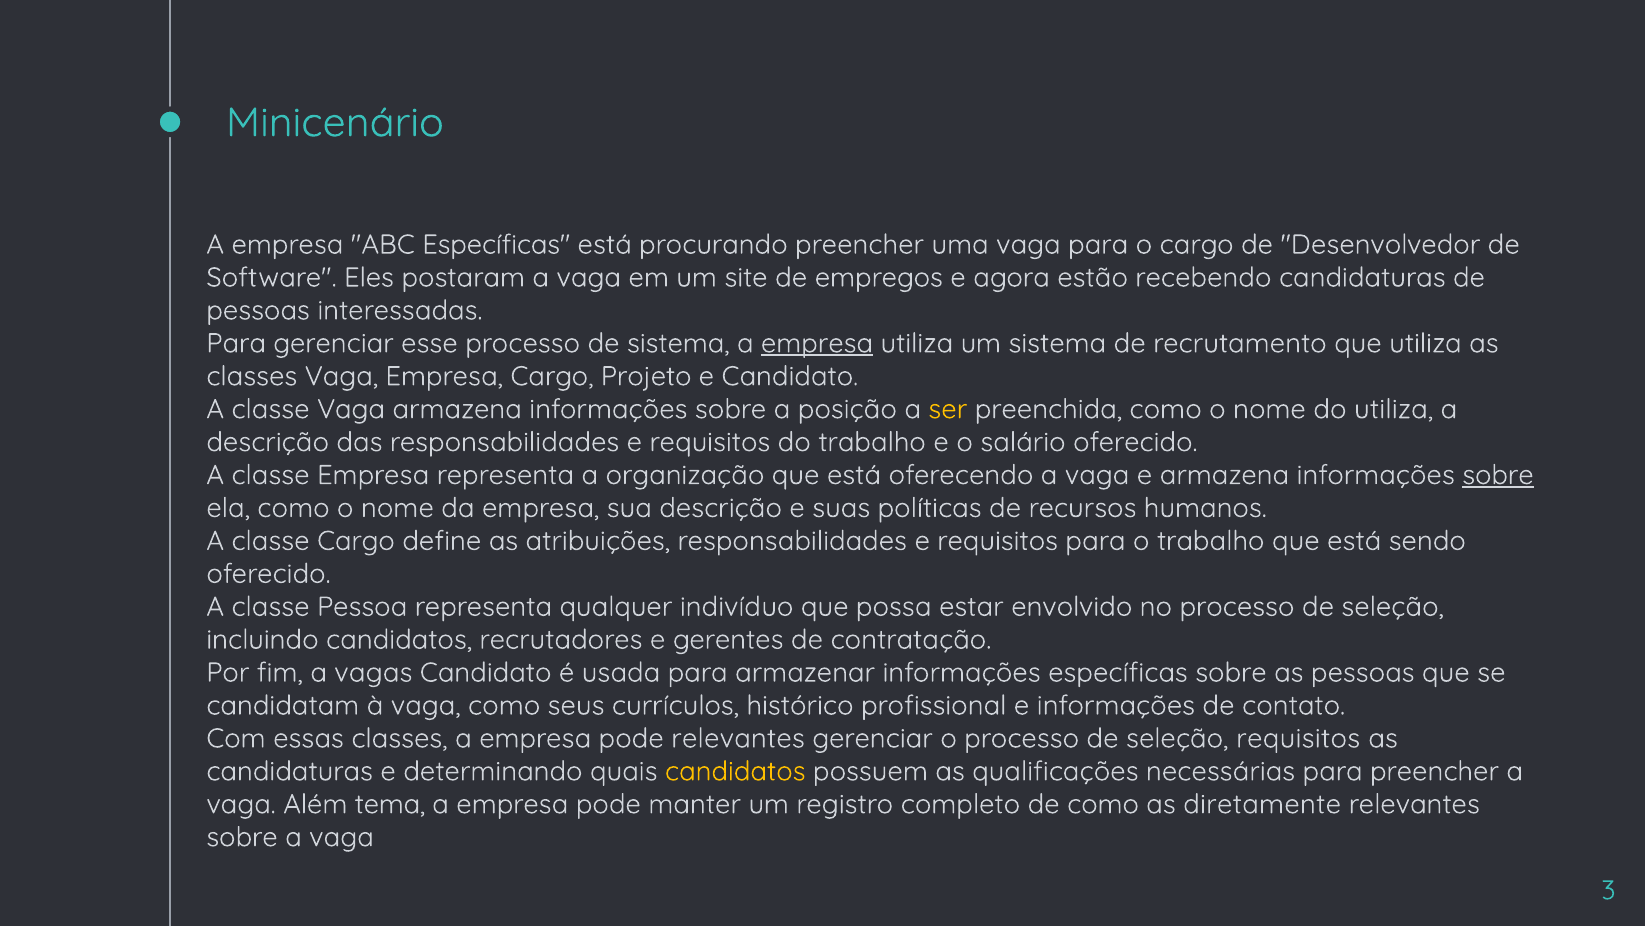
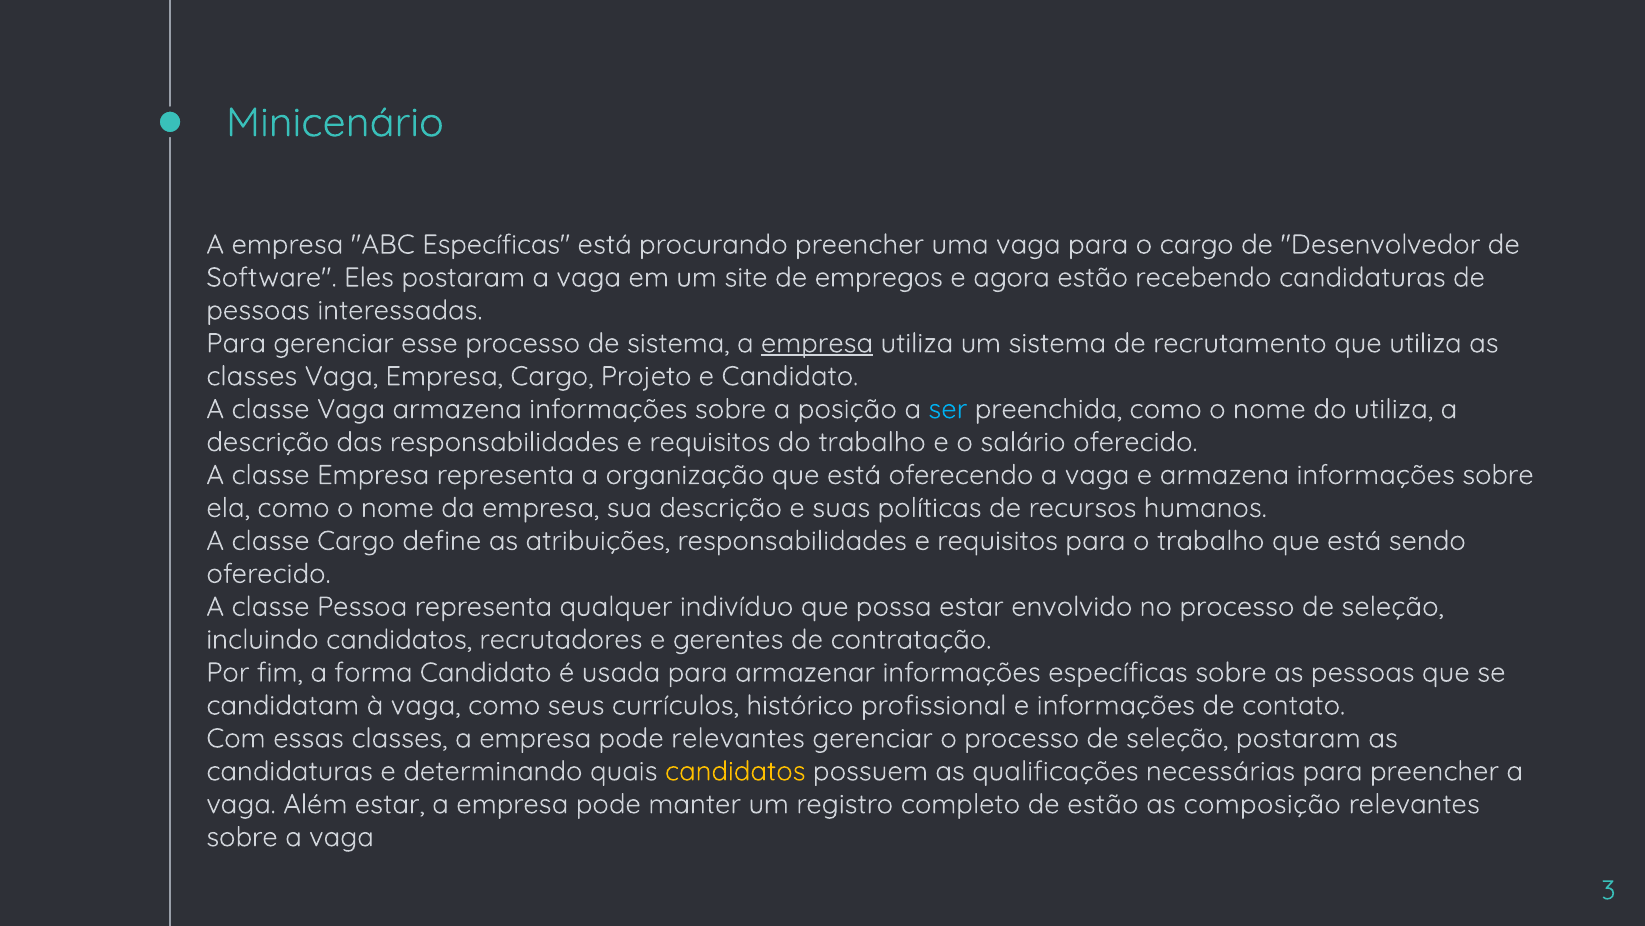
ser colour: yellow -> light blue
sobre at (1498, 475) underline: present -> none
vagas: vagas -> forma
seleção requisitos: requisitos -> postaram
Além tema: tema -> estar
de como: como -> estão
diretamente: diretamente -> composição
